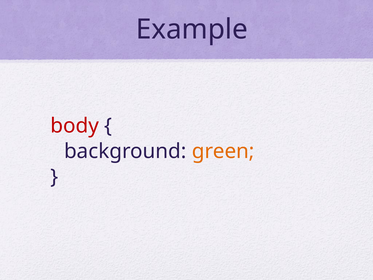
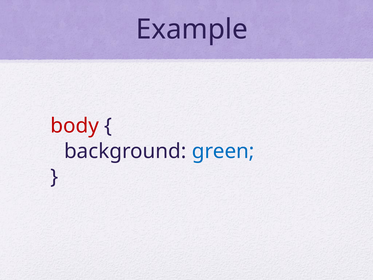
green colour: orange -> blue
